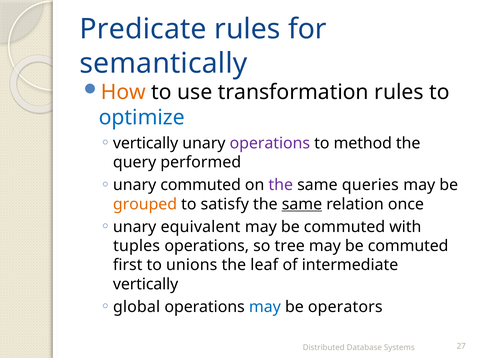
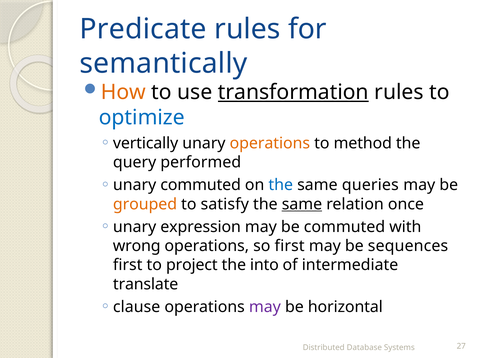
transformation underline: none -> present
operations at (270, 143) colour: purple -> orange
the at (281, 185) colour: purple -> blue
equivalent: equivalent -> expression
tuples: tuples -> wrong
so tree: tree -> first
commuted at (408, 246): commuted -> sequences
unions: unions -> project
leaf: leaf -> into
vertically at (146, 284): vertically -> translate
global: global -> clause
may at (265, 307) colour: blue -> purple
operators: operators -> horizontal
